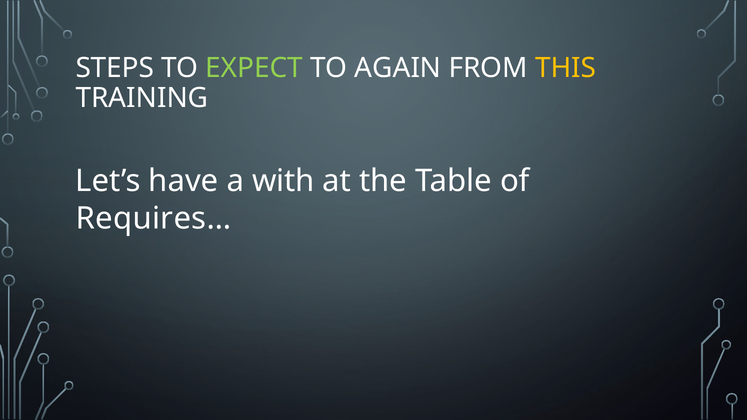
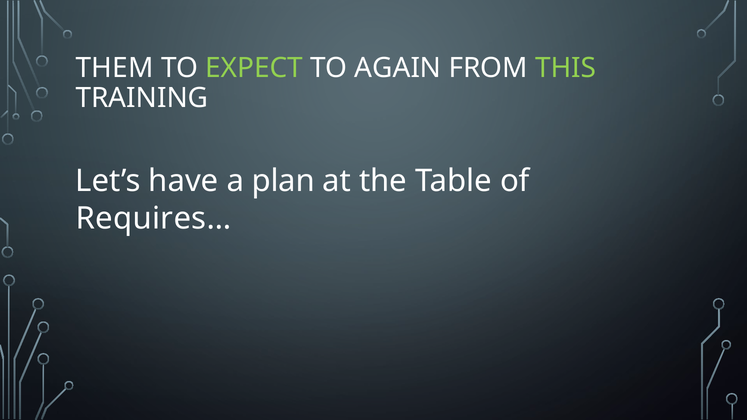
STEPS: STEPS -> THEM
THIS colour: yellow -> light green
with: with -> plan
